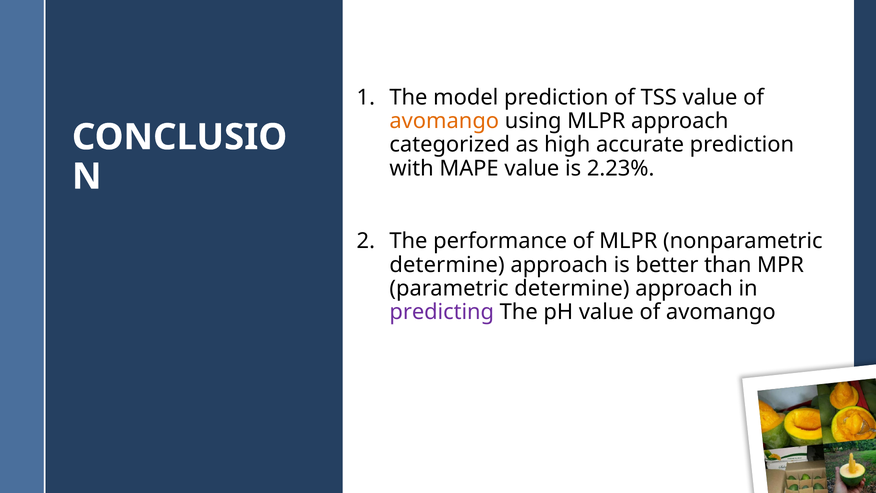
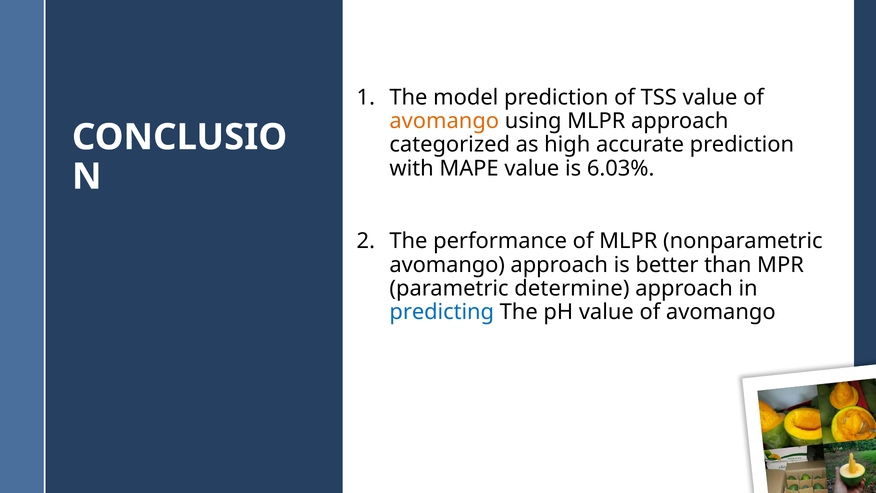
2.23%: 2.23% -> 6.03%
determine at (447, 265): determine -> avomango
predicting colour: purple -> blue
